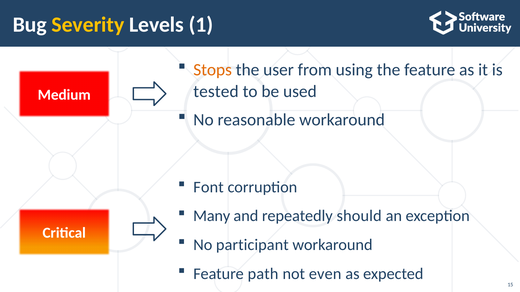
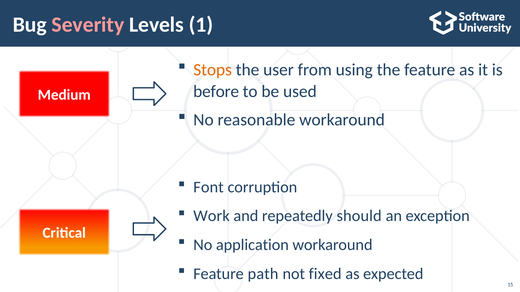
Severity colour: yellow -> pink
tested: tested -> before
Many: Many -> Work
participant: participant -> application
even: even -> fixed
